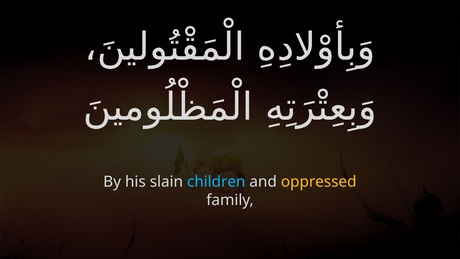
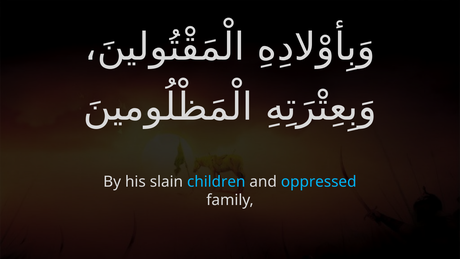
oppressed colour: yellow -> light blue
